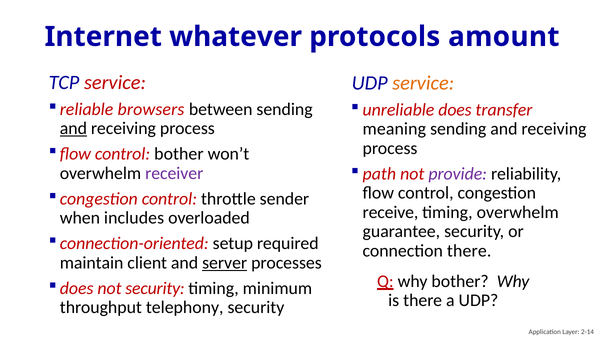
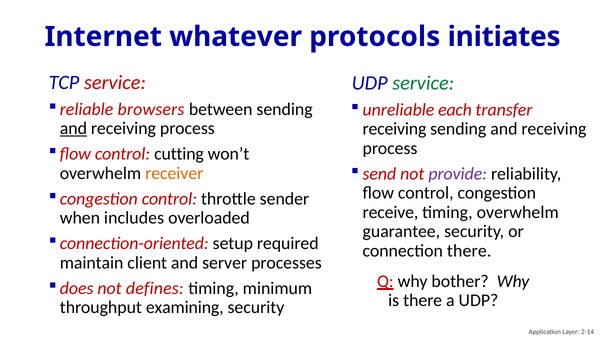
amount: amount -> initiates
service at (423, 83) colour: orange -> green
unreliable does: does -> each
meaning at (394, 129): meaning -> receiving
control bother: bother -> cutting
path: path -> send
receiver colour: purple -> orange
server underline: present -> none
not security: security -> defines
telephony: telephony -> examining
